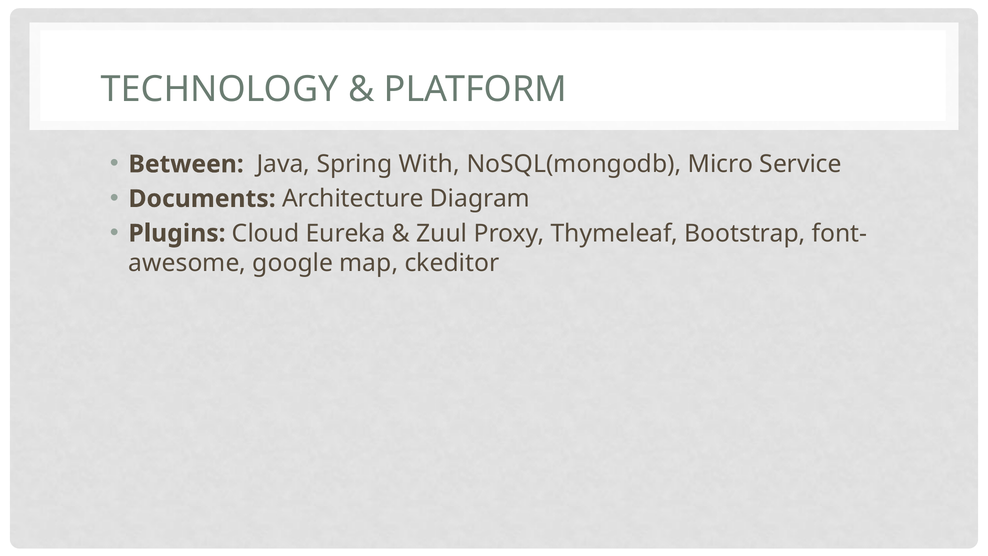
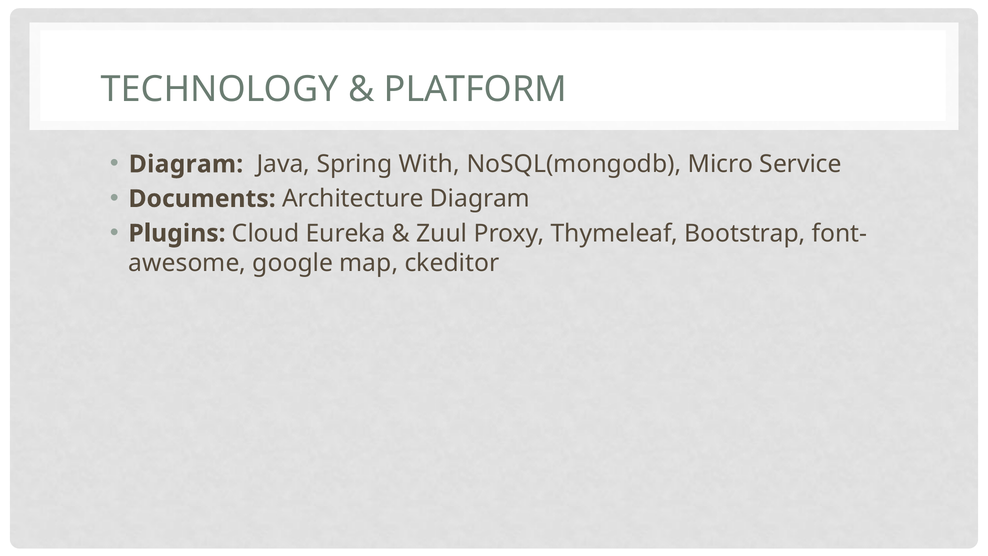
Between at (186, 164): Between -> Diagram
